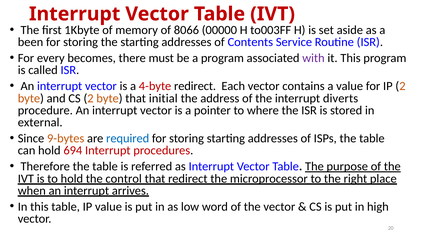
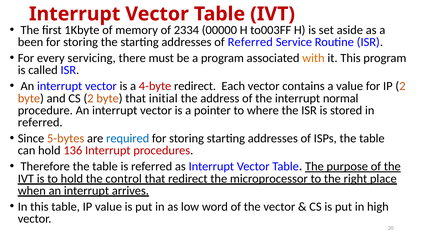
8066: 8066 -> 2334
of Contents: Contents -> Referred
becomes: becomes -> servicing
with colour: purple -> orange
diverts: diverts -> normal
external at (40, 123): external -> referred
9-bytes: 9-bytes -> 5-bytes
694: 694 -> 136
